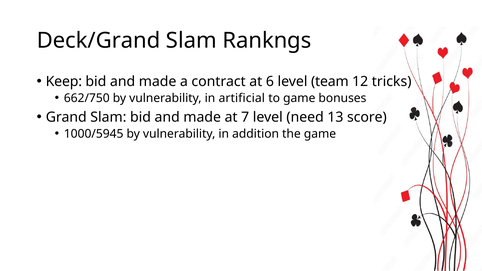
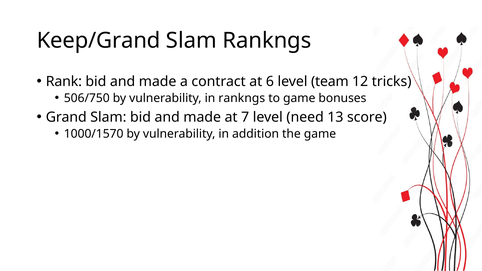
Deck/Grand: Deck/Grand -> Keep/Grand
Keep: Keep -> Rank
662/750: 662/750 -> 506/750
in artificial: artificial -> rankngs
1000/5945: 1000/5945 -> 1000/1570
